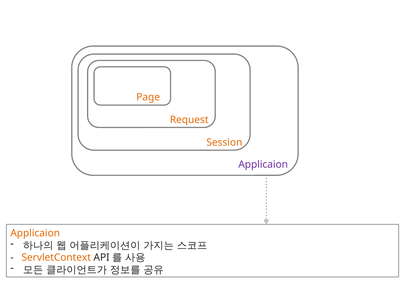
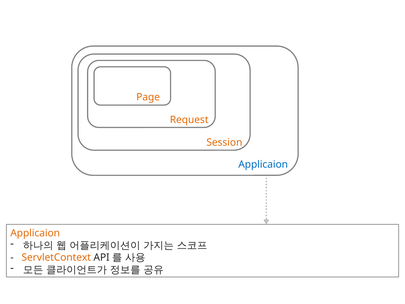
Applicaion at (263, 164) colour: purple -> blue
